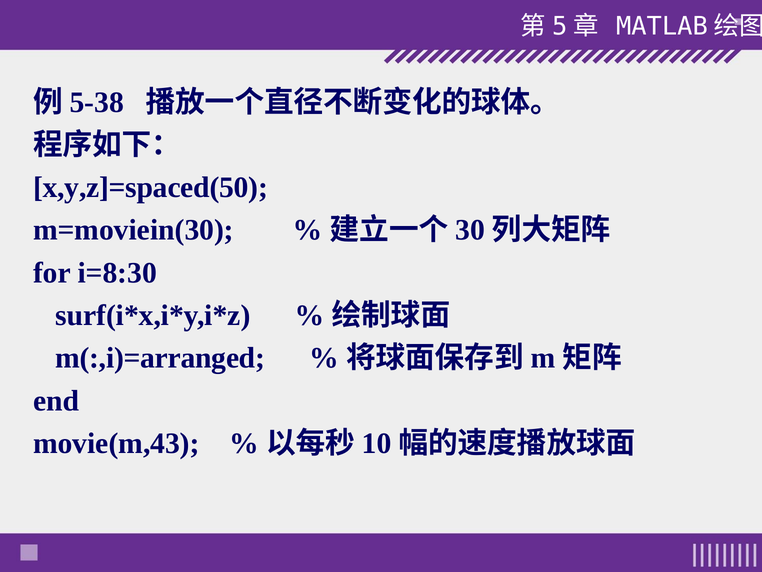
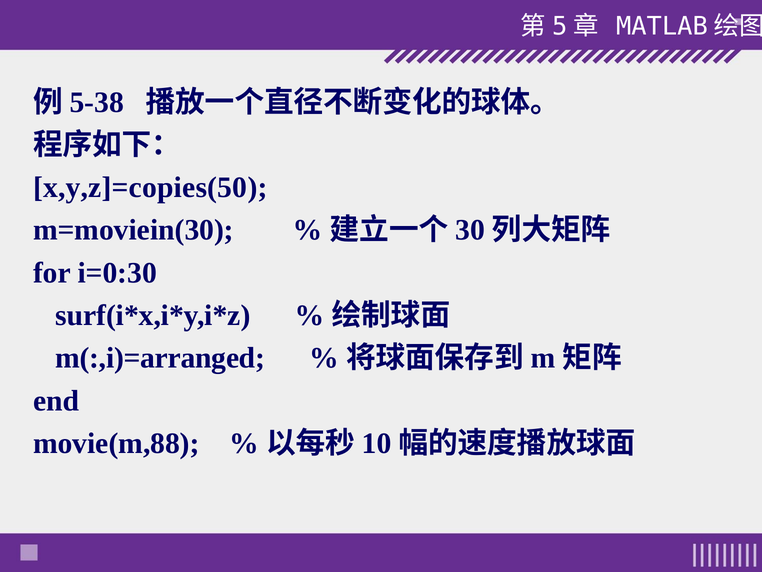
x,y,z]=spaced(50: x,y,z]=spaced(50 -> x,y,z]=copies(50
i=8:30: i=8:30 -> i=0:30
movie(m,43: movie(m,43 -> movie(m,88
